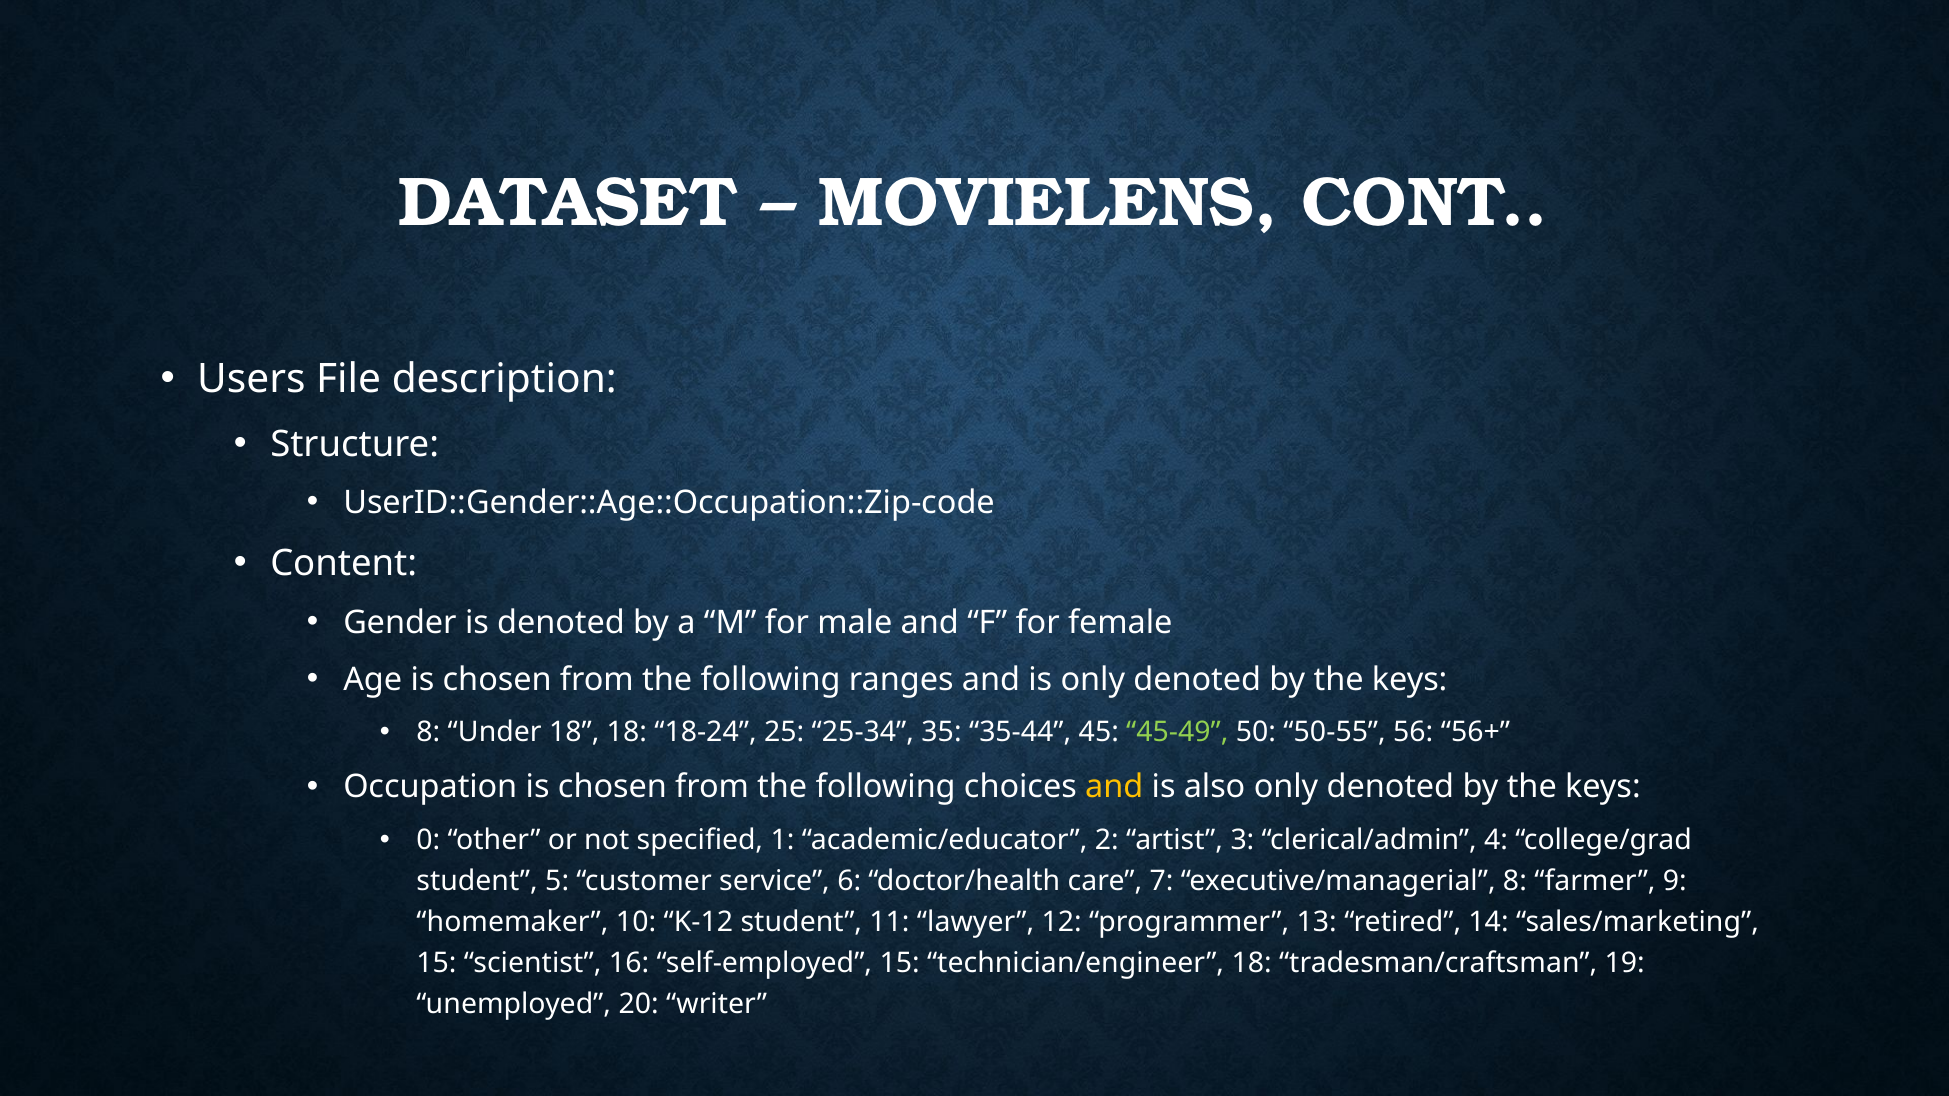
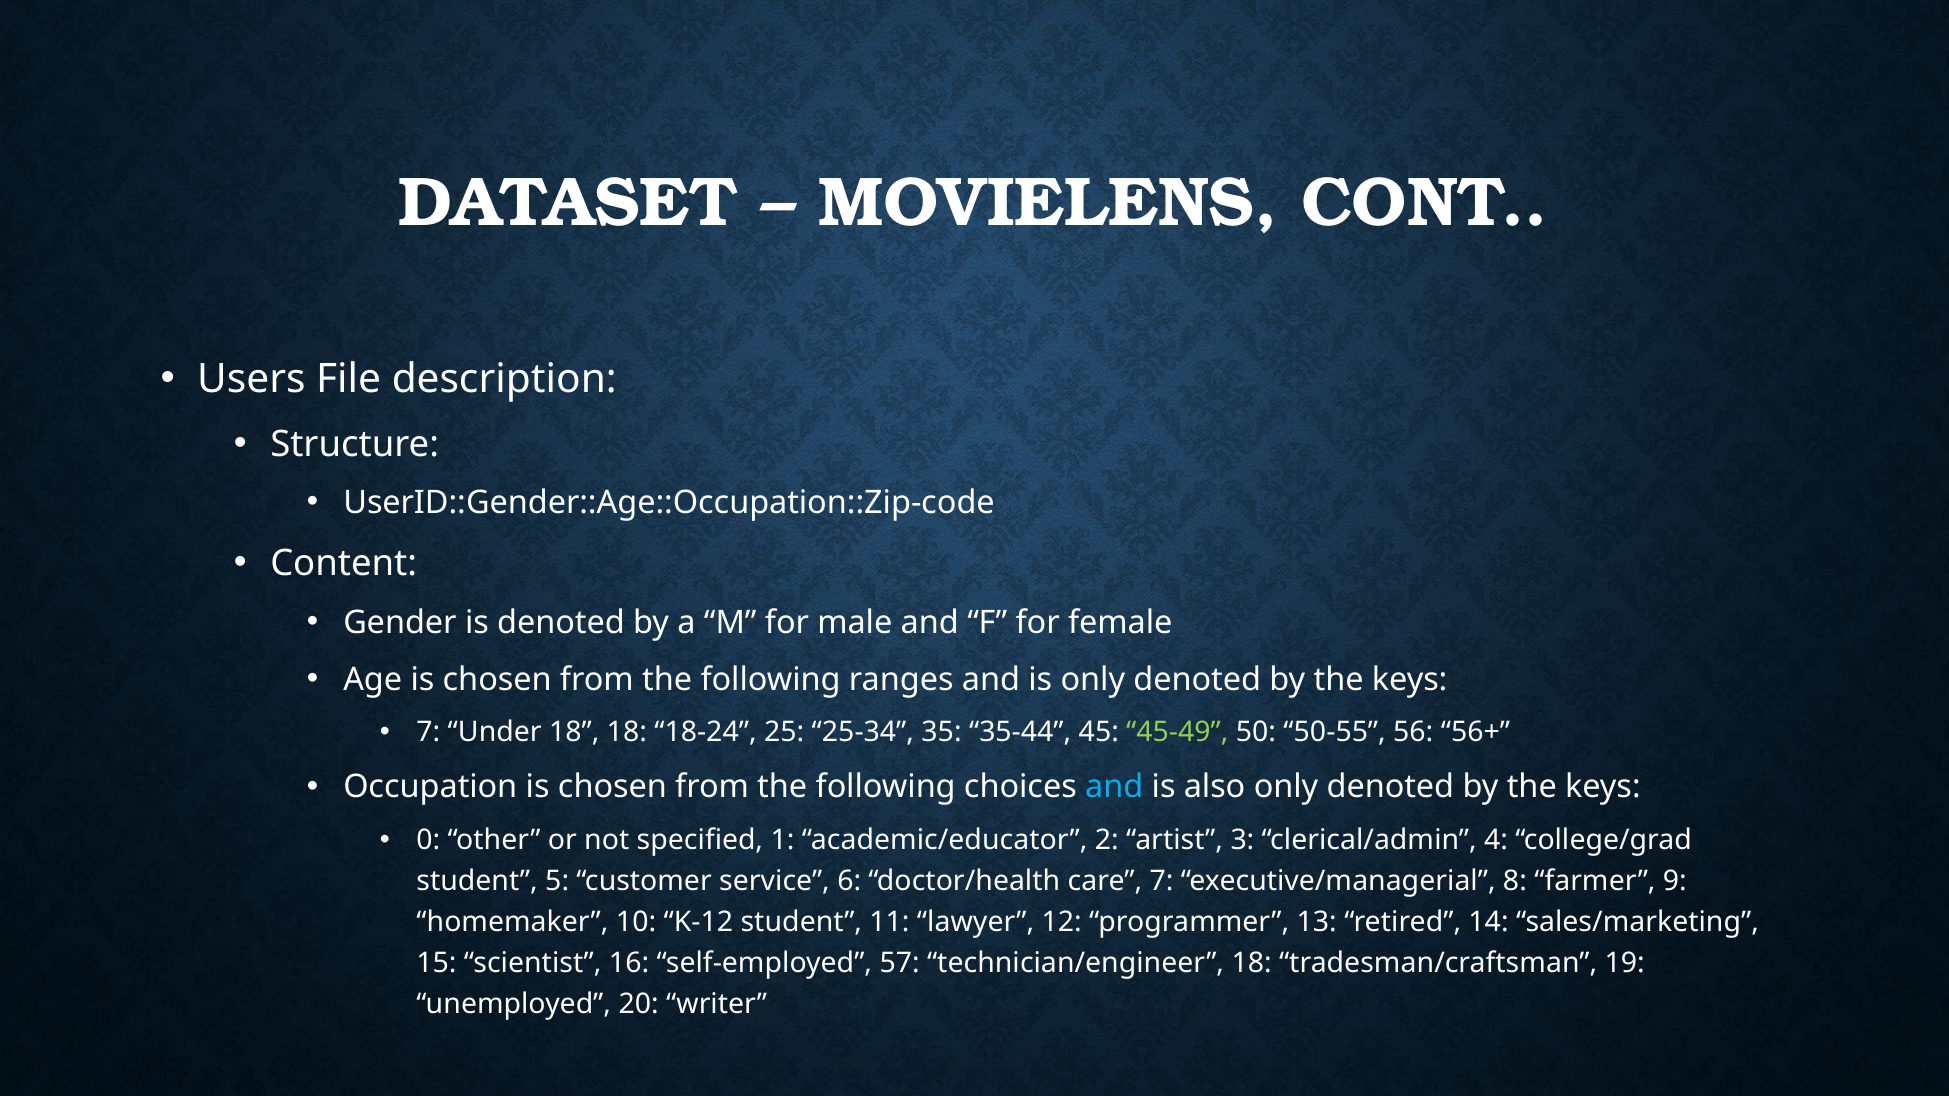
8 at (428, 733): 8 -> 7
and at (1114, 787) colour: yellow -> light blue
self-employed 15: 15 -> 57
